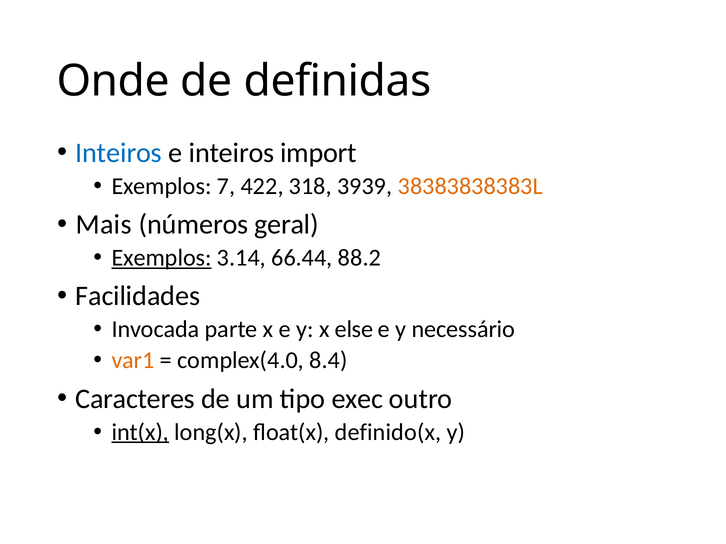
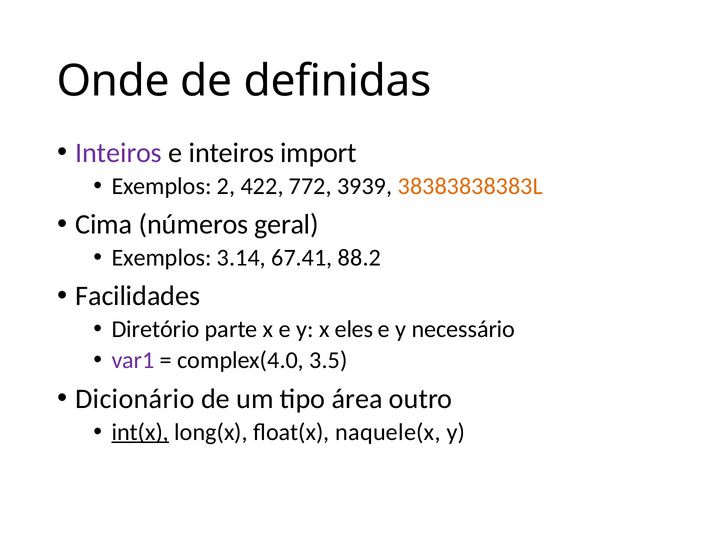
Inteiros at (119, 153) colour: blue -> purple
7: 7 -> 2
318: 318 -> 772
Mais: Mais -> Cima
Exemplos at (162, 258) underline: present -> none
66.44: 66.44 -> 67.41
Invocada: Invocada -> Diretório
else: else -> eles
var1 colour: orange -> purple
8.4: 8.4 -> 3.5
Caracteres: Caracteres -> Dicionário
exec: exec -> área
definido(x: definido(x -> naquele(x
